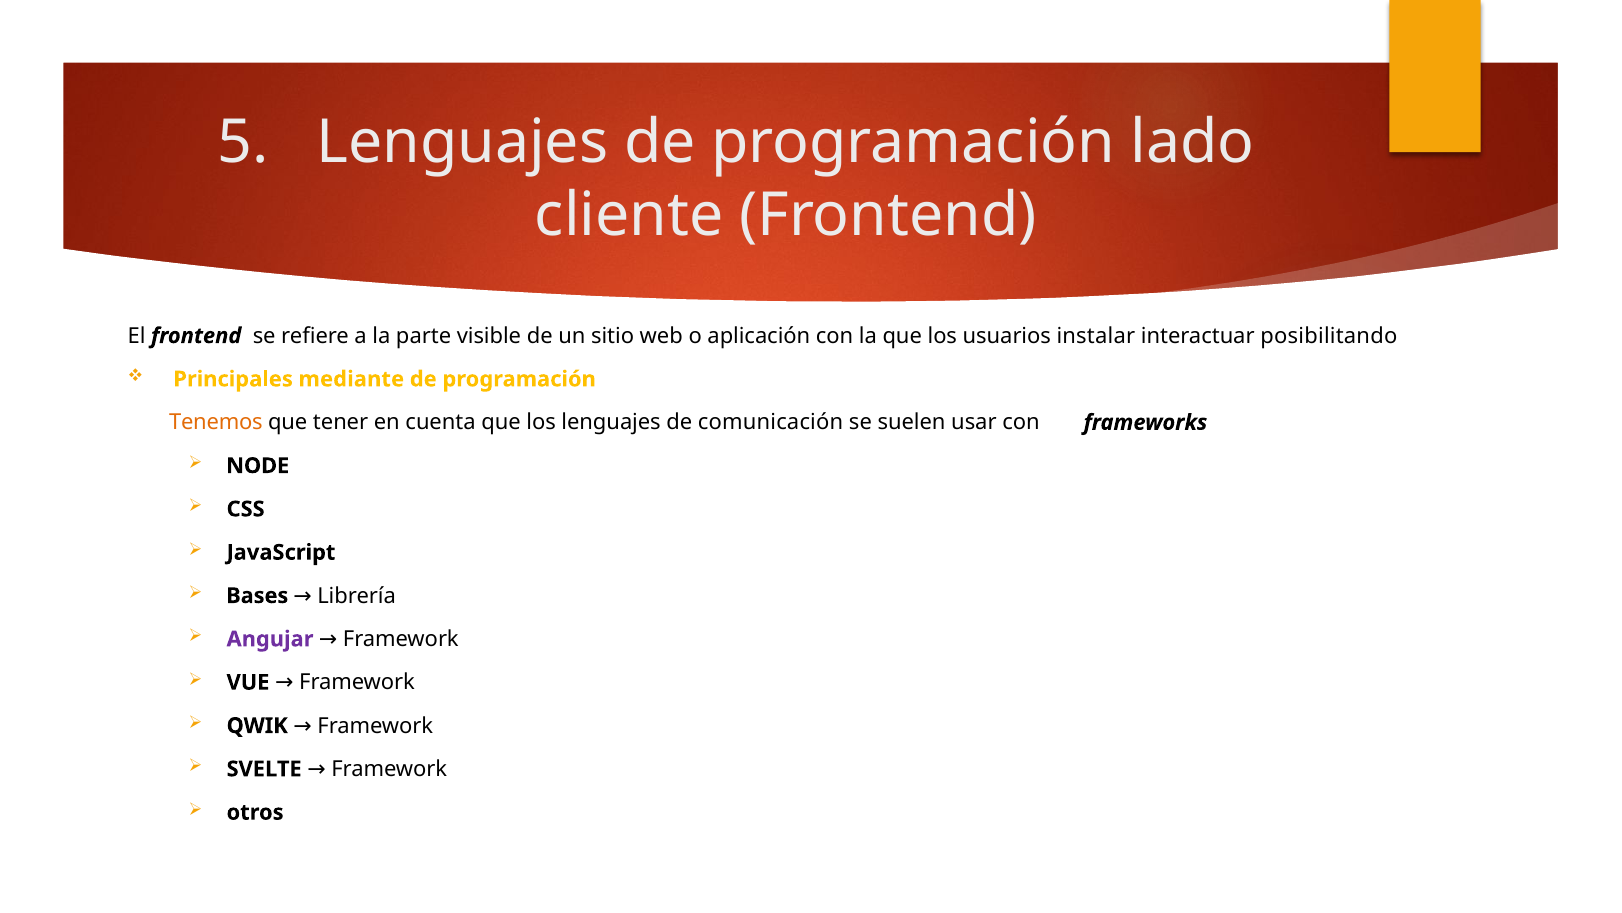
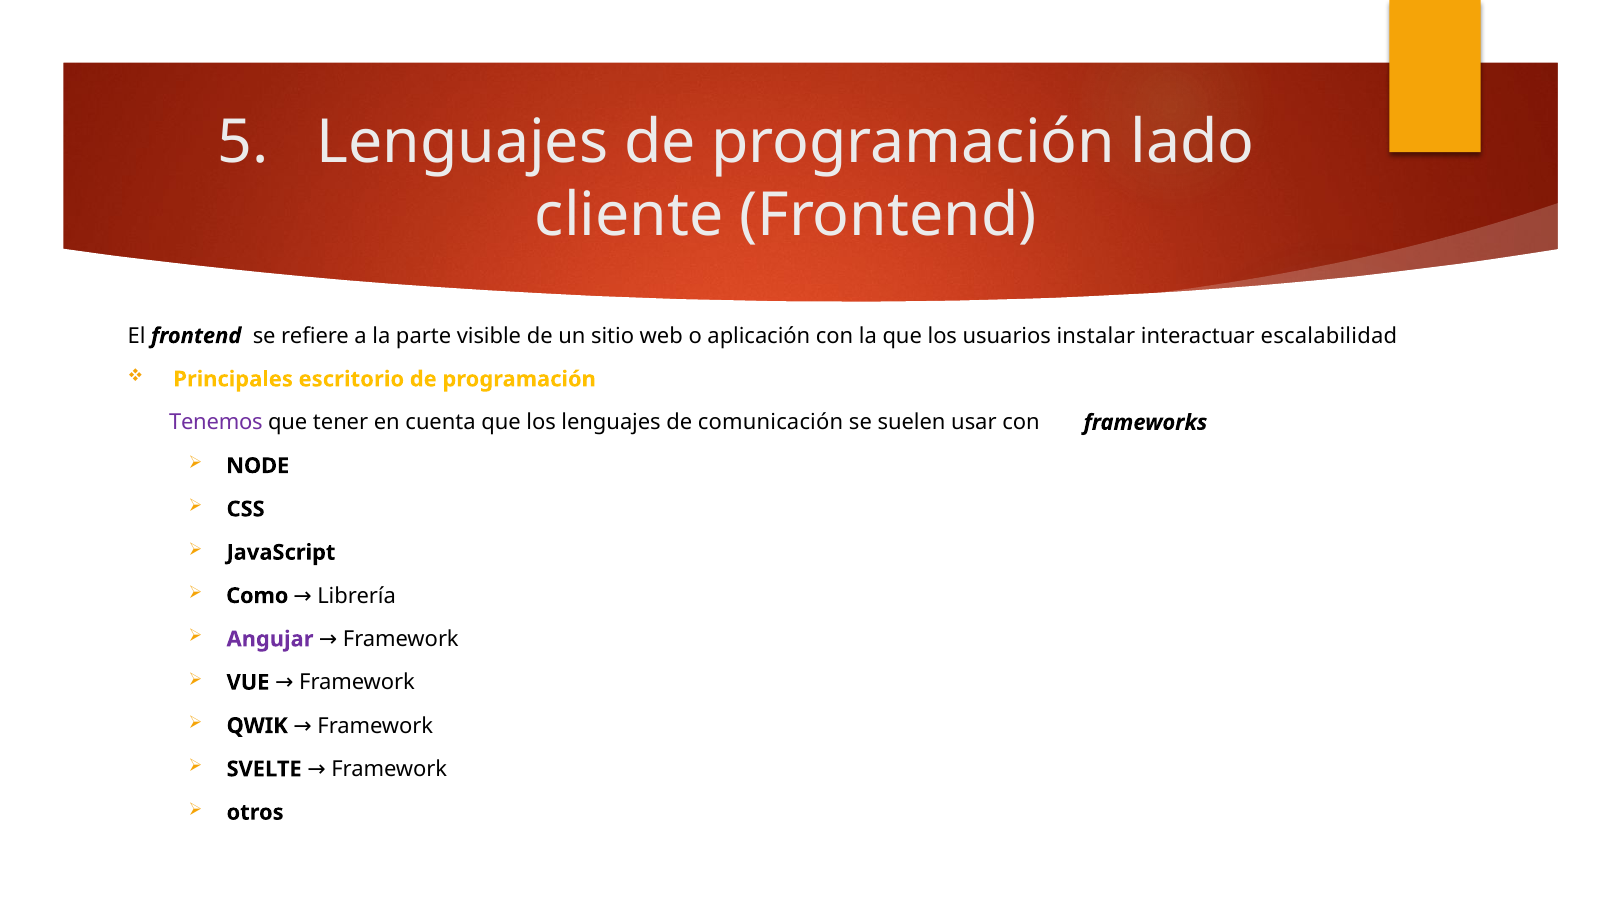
posibilitando: posibilitando -> escalabilidad
mediante: mediante -> escritorio
Tenemos colour: orange -> purple
Bases: Bases -> Como
